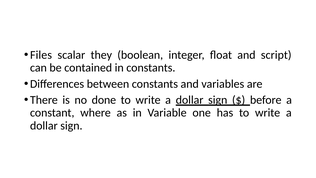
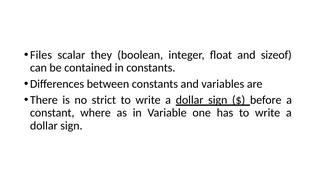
script: script -> sizeof
done: done -> strict
